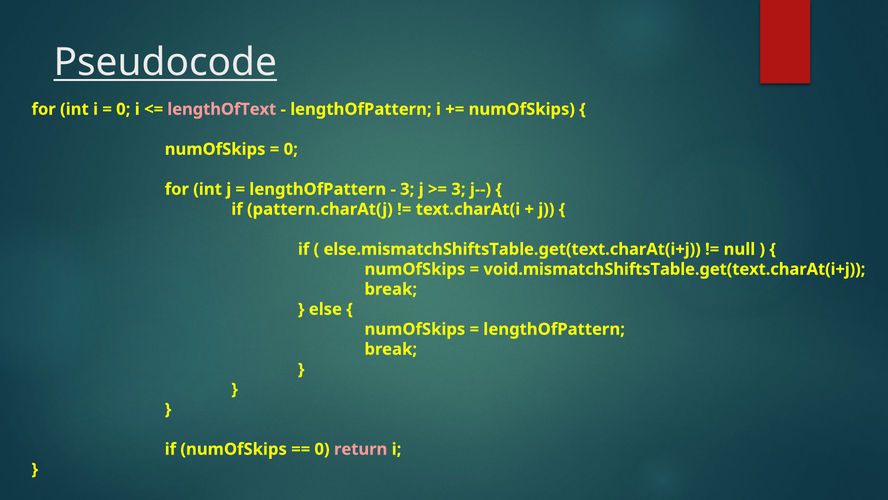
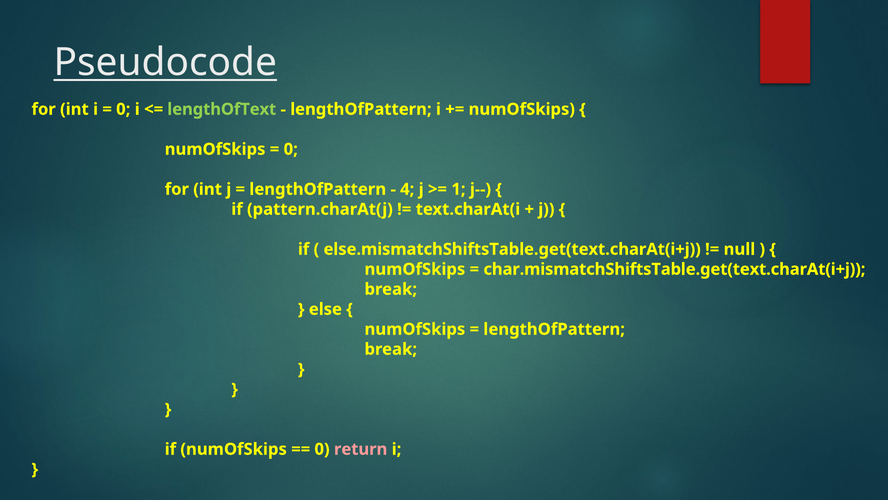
lengthOfText colour: pink -> light green
3 at (407, 189): 3 -> 4
3 at (458, 189): 3 -> 1
void.mismatchShiftsTable.get(text.charAt(i+j: void.mismatchShiftsTable.get(text.charAt(i+j -> char.mismatchShiftsTable.get(text.charAt(i+j
